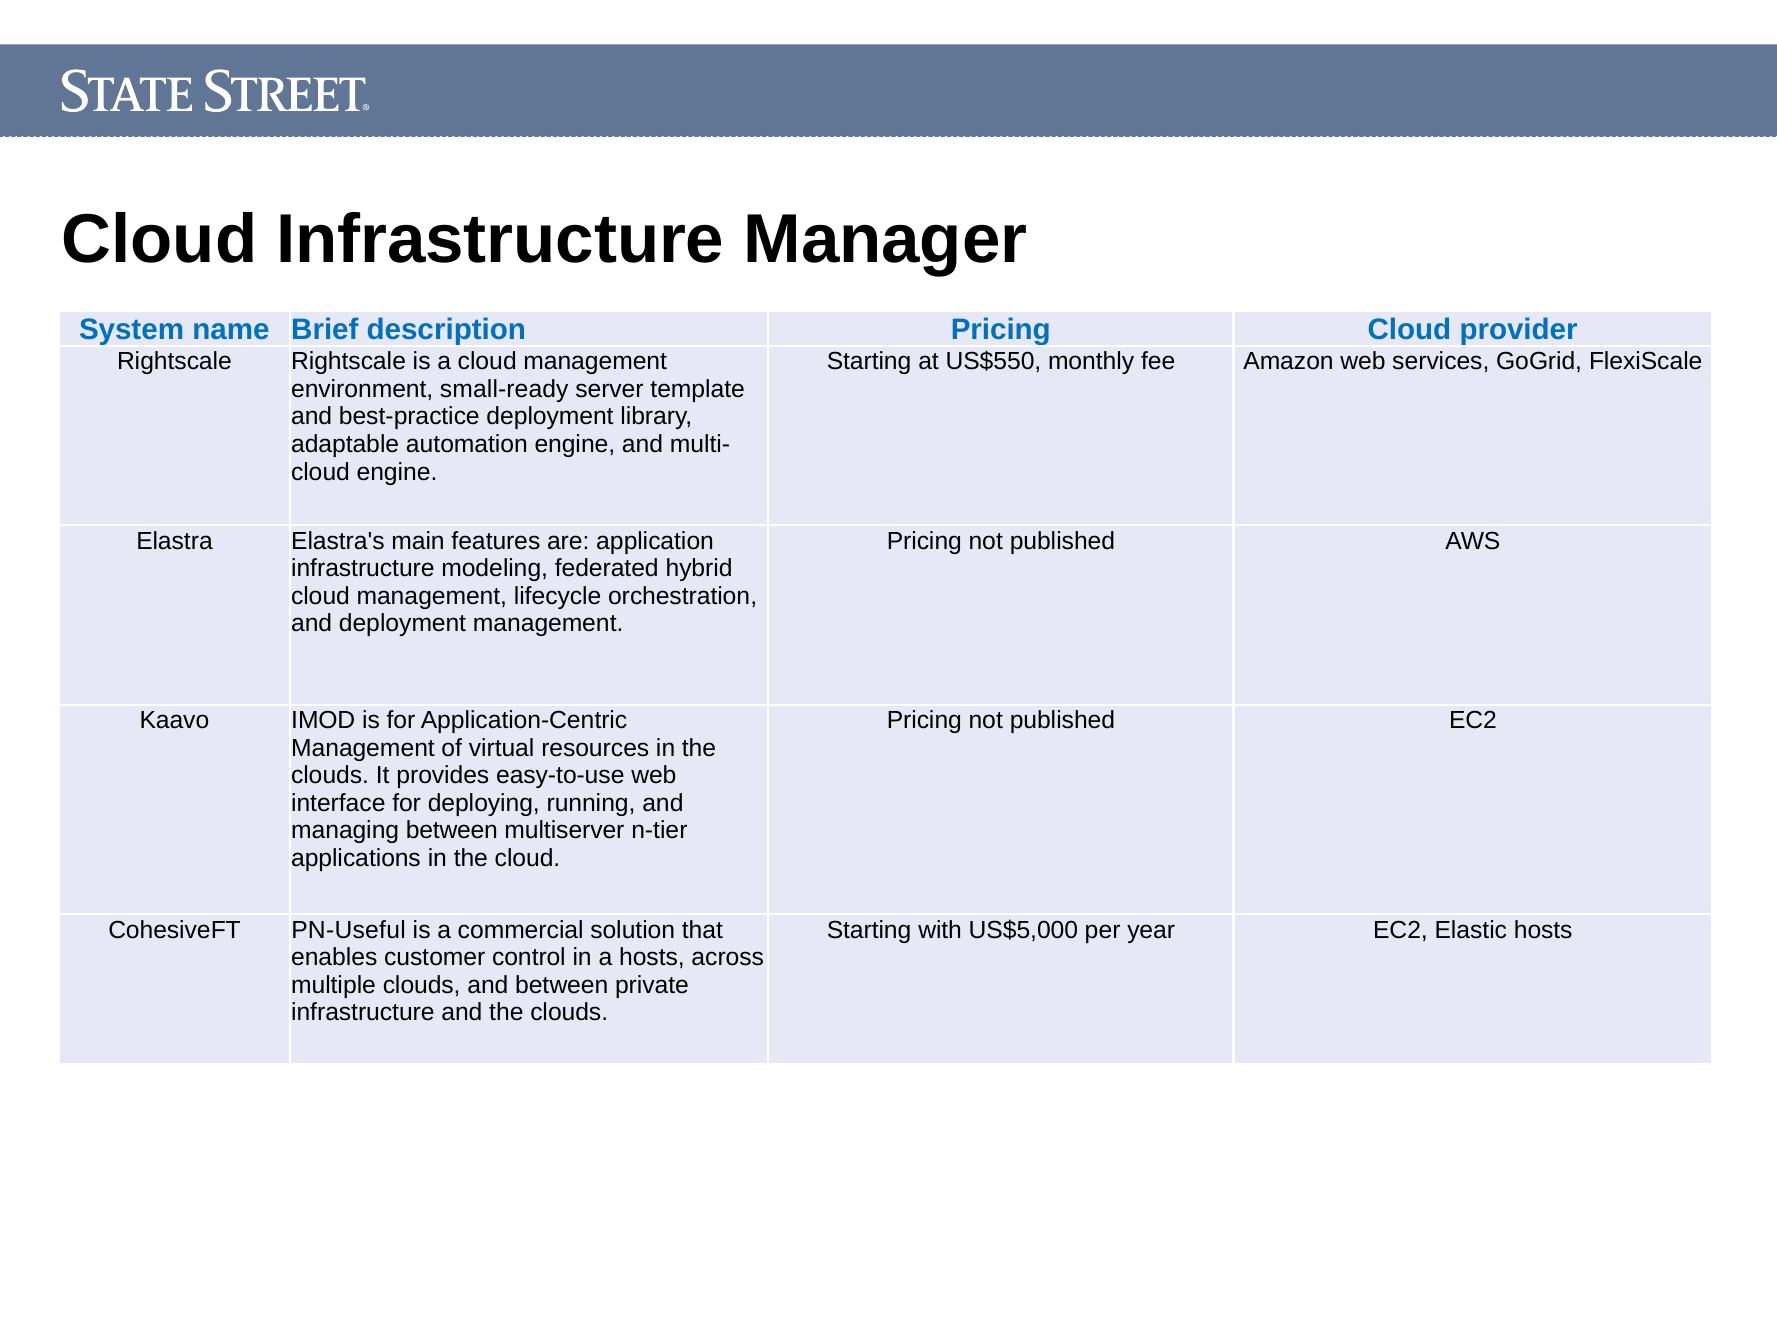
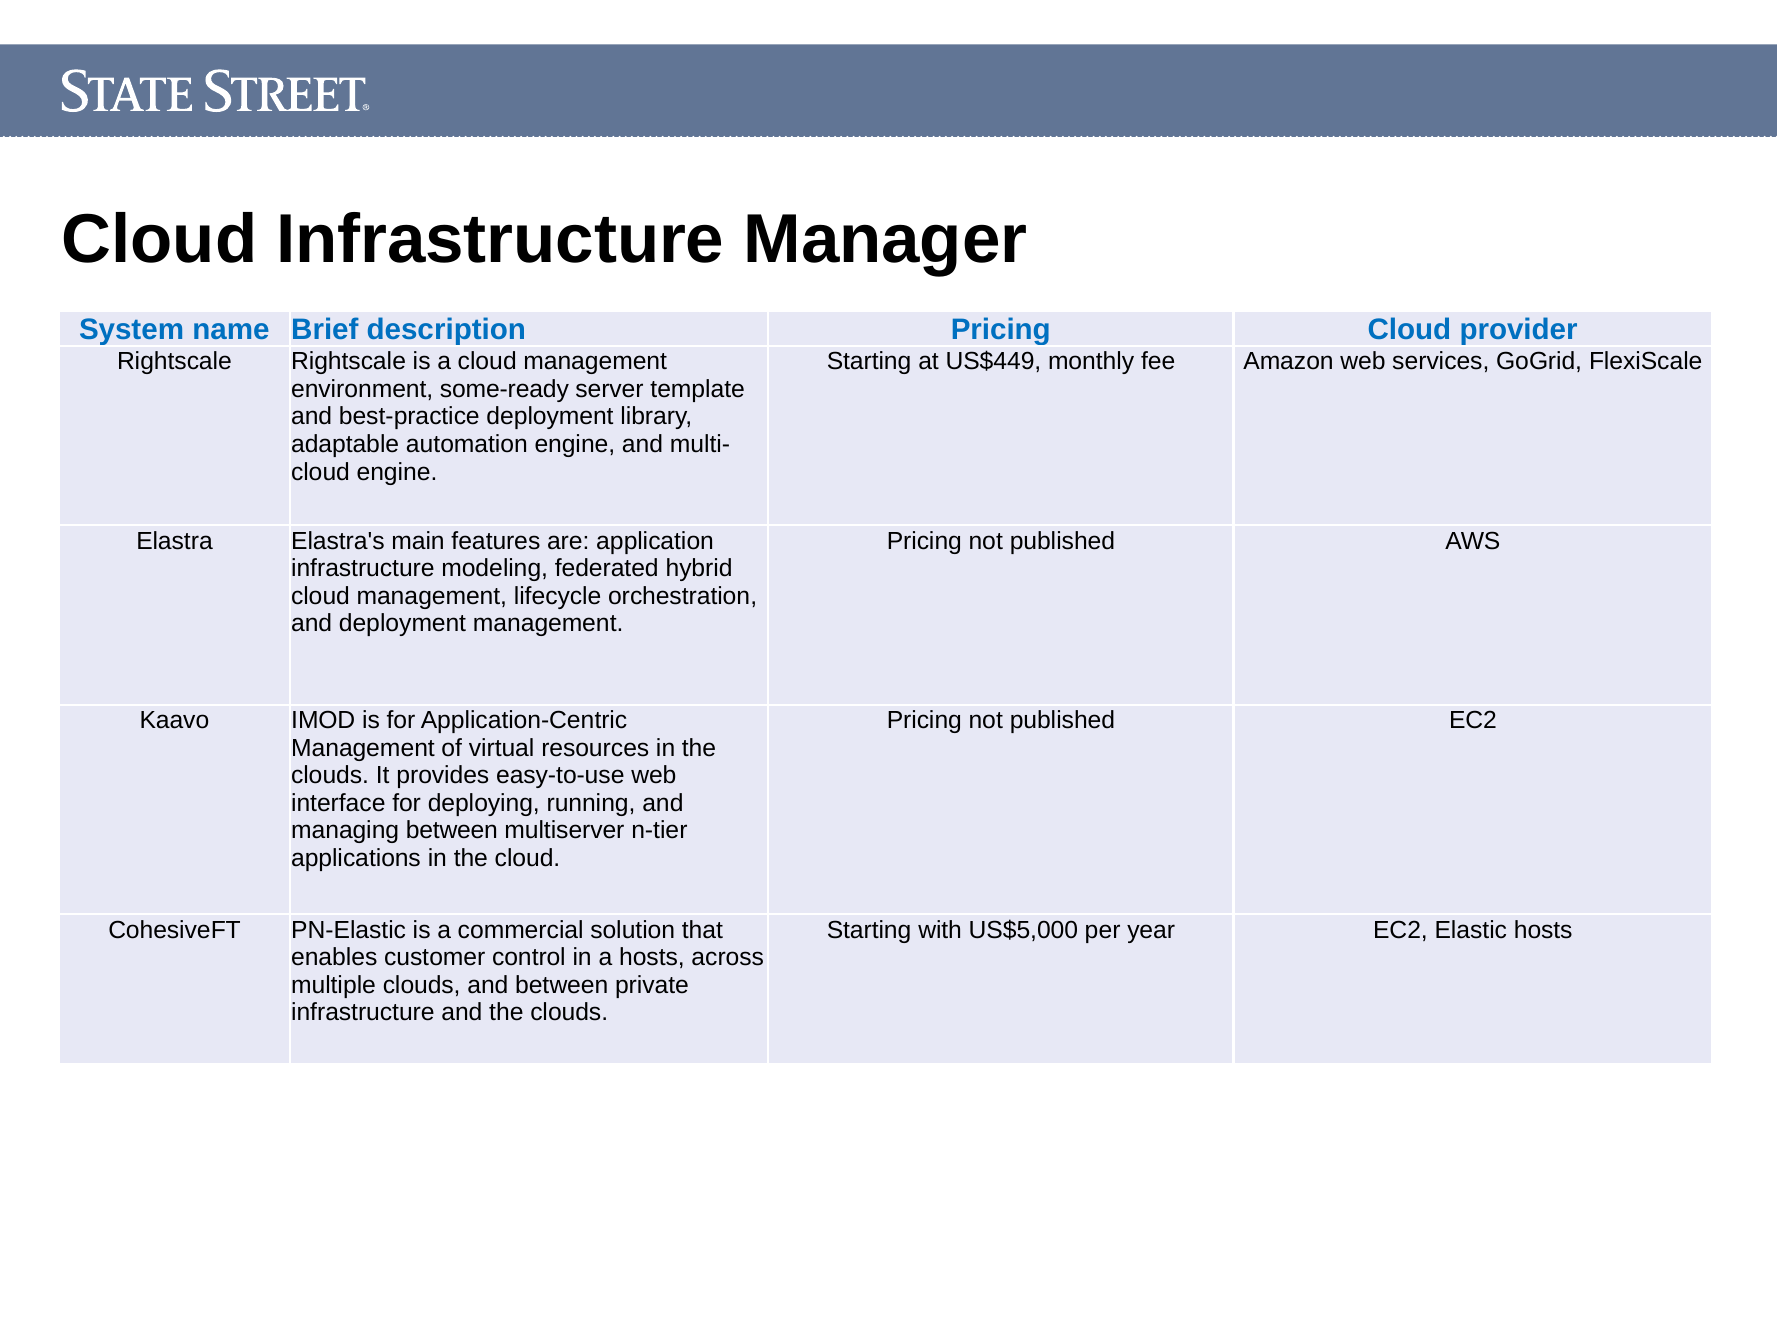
US$550: US$550 -> US$449
small-ready: small-ready -> some-ready
PN-Useful: PN-Useful -> PN-Elastic
